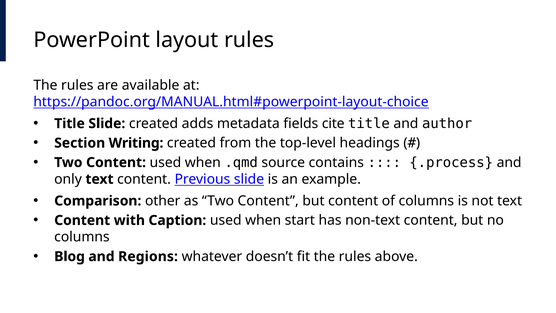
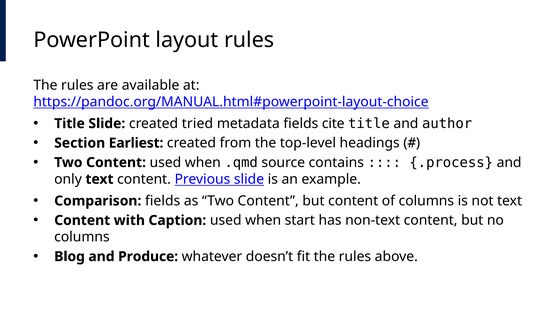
adds: adds -> tried
Writing: Writing -> Earliest
Comparison other: other -> fields
Regions: Regions -> Produce
